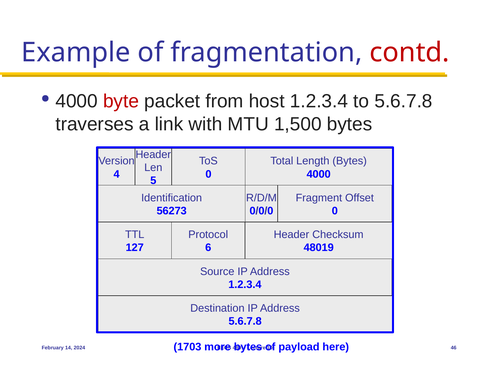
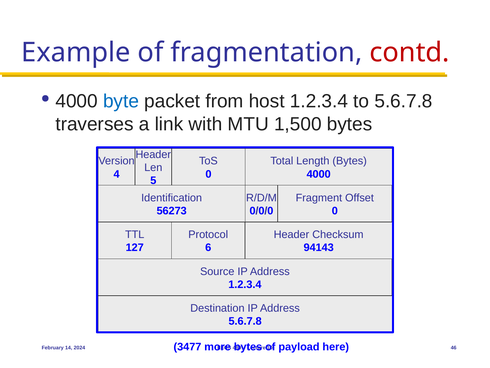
byte colour: red -> blue
48019: 48019 -> 94143
1703: 1703 -> 3477
